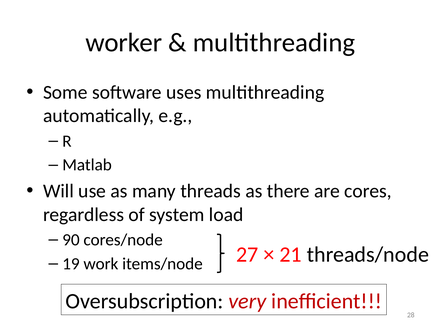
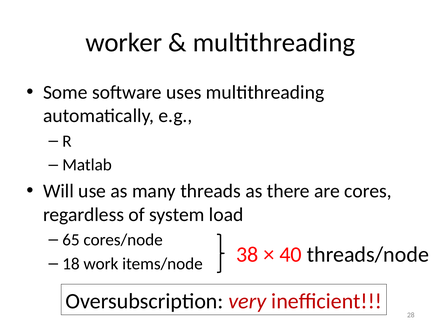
90: 90 -> 65
19: 19 -> 18
27: 27 -> 38
21: 21 -> 40
